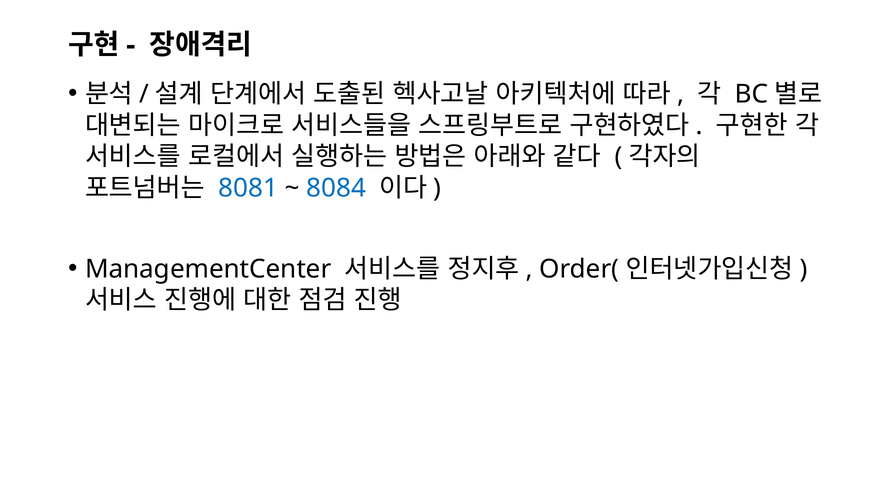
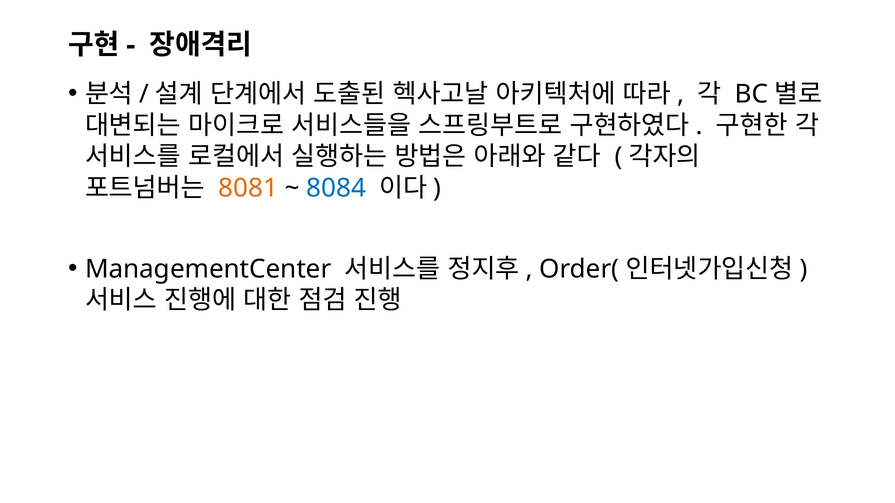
8081 colour: blue -> orange
